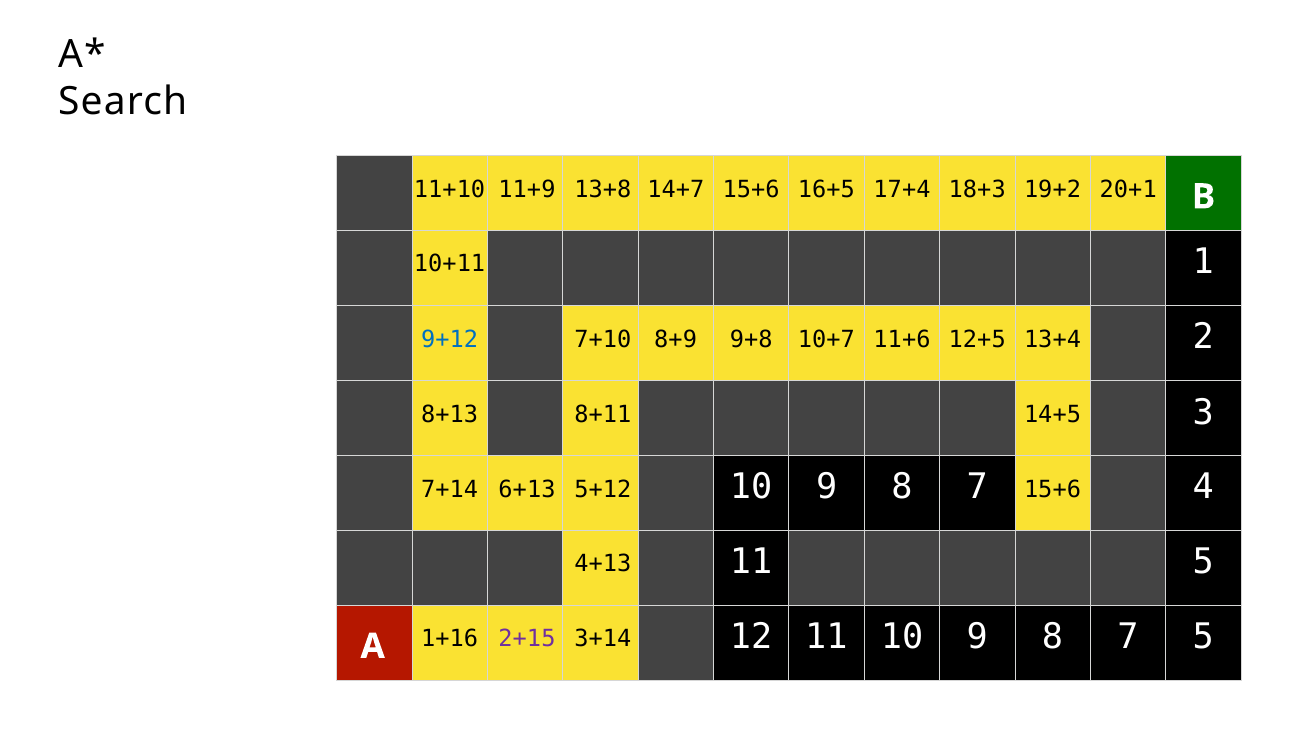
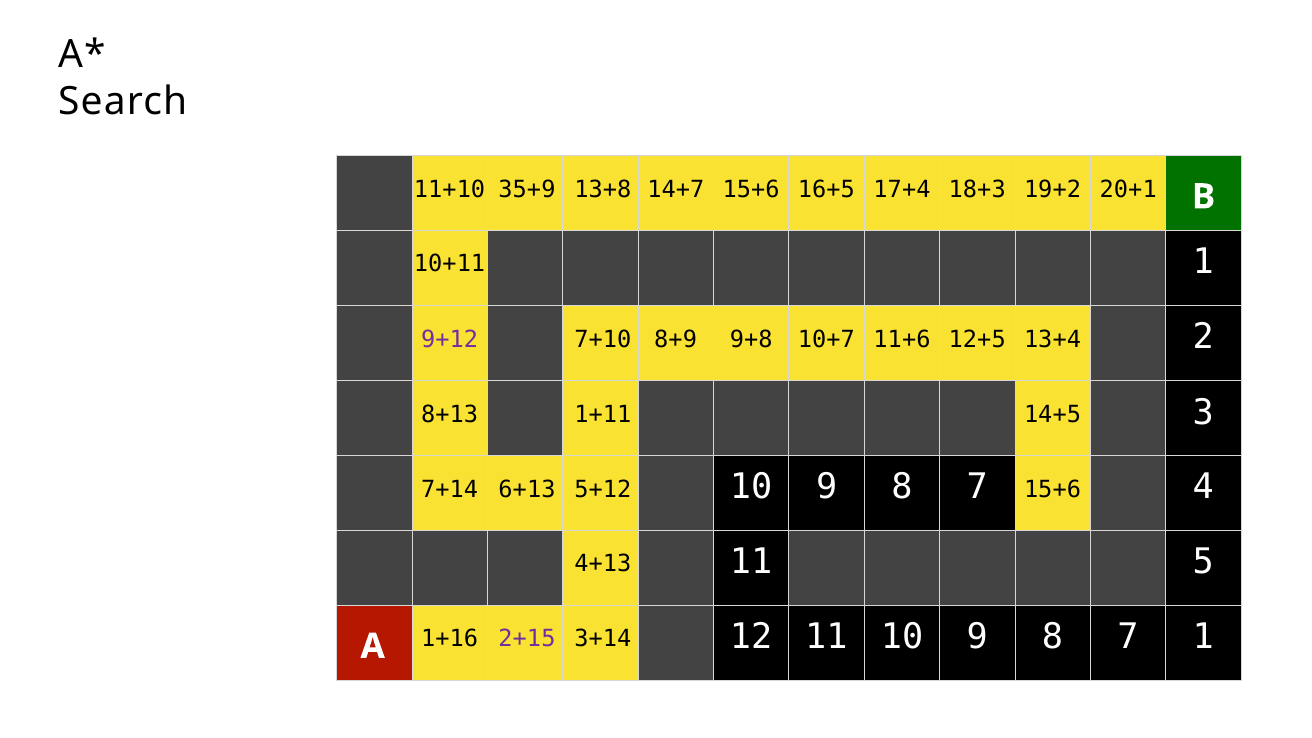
11+9: 11+9 -> 35+9
9+12 colour: blue -> purple
8+11: 8+11 -> 1+11
7 5: 5 -> 1
